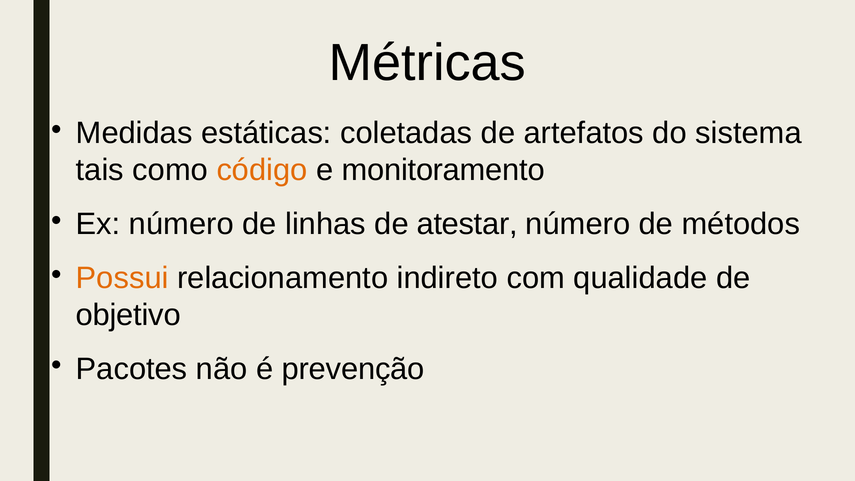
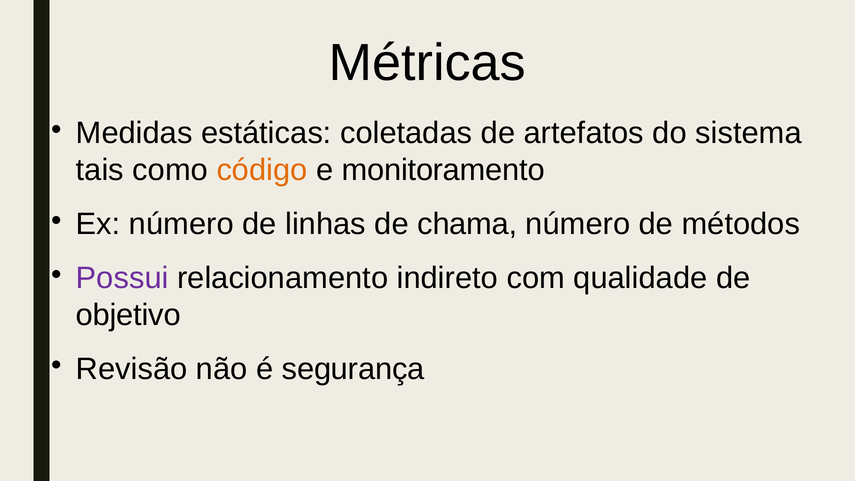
atestar: atestar -> chama
Possui colour: orange -> purple
Pacotes: Pacotes -> Revisão
prevenção: prevenção -> segurança
